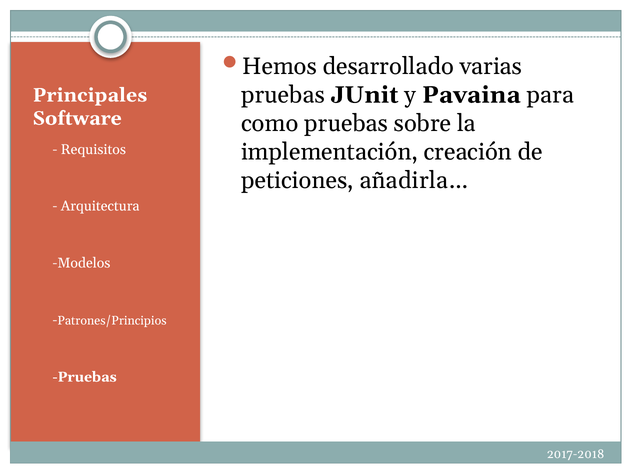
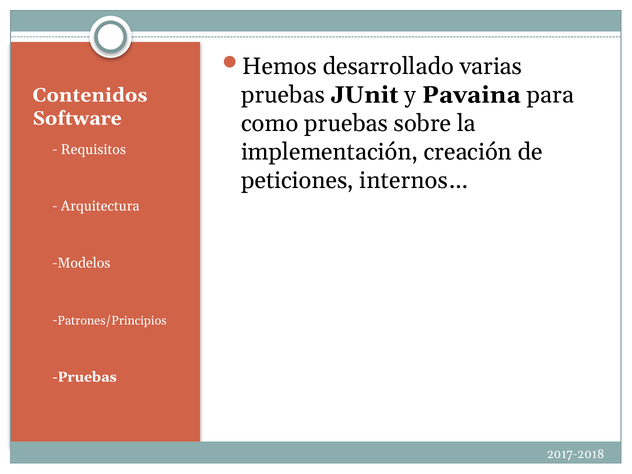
Principales: Principales -> Contenidos
añadirla…: añadirla… -> internos…
